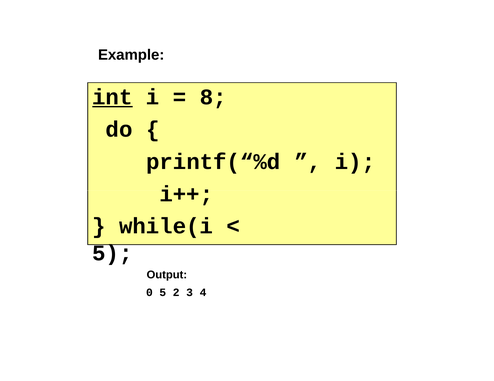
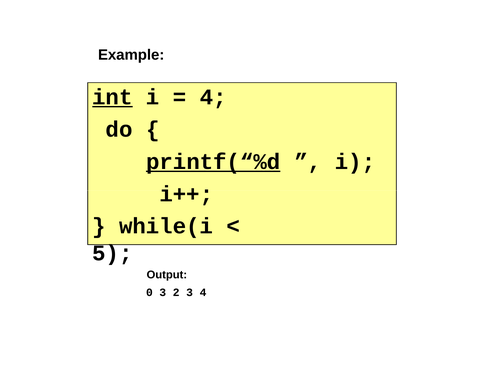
8 at (213, 97): 8 -> 4
printf(“%d underline: none -> present
0 5: 5 -> 3
